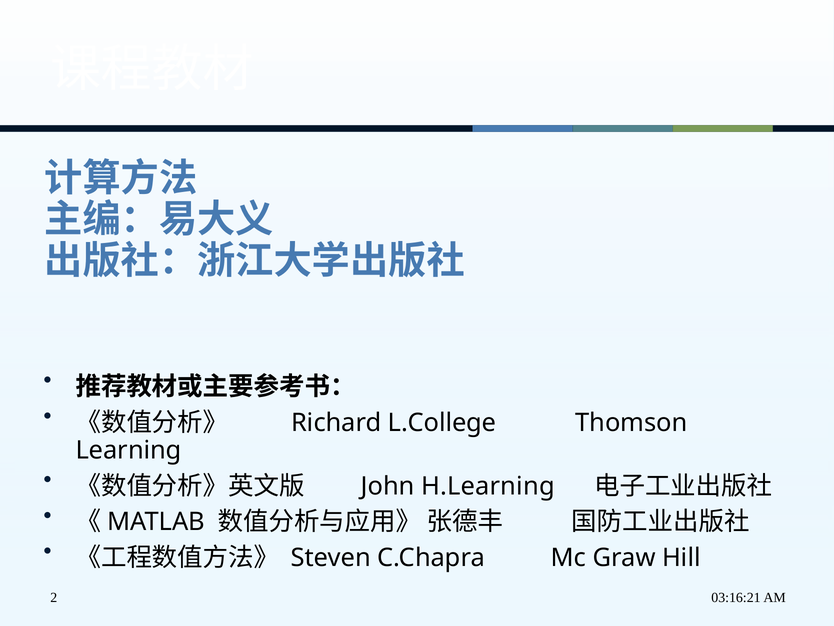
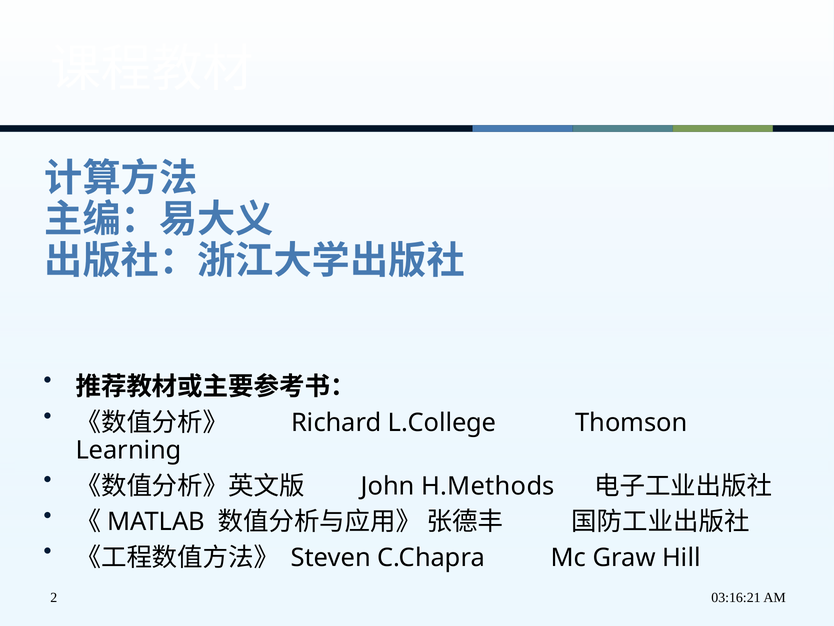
H.Learning: H.Learning -> H.Methods
